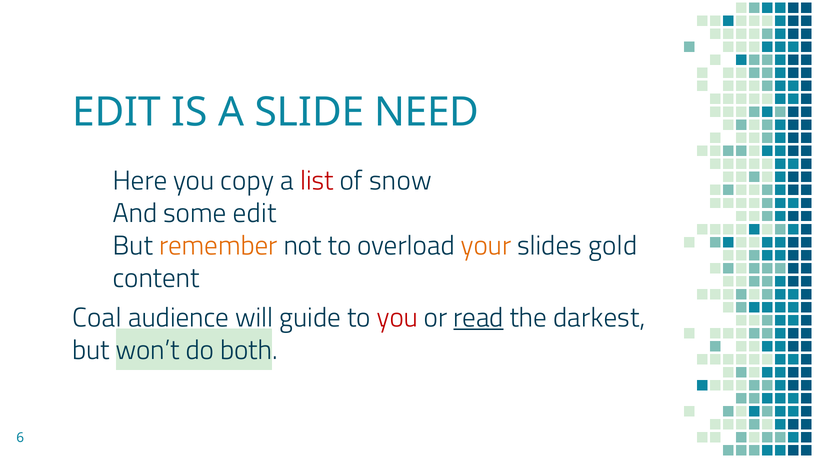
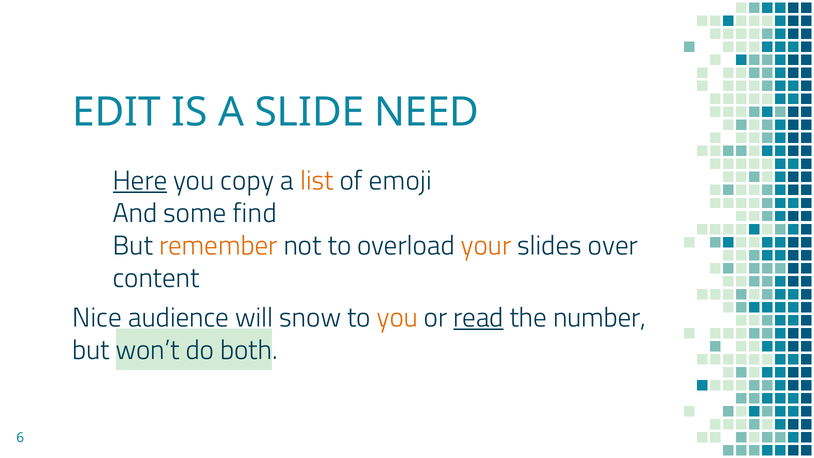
Here underline: none -> present
list colour: red -> orange
snow: snow -> emoji
some edit: edit -> find
gold: gold -> over
Coal: Coal -> Nice
guide: guide -> snow
you at (397, 318) colour: red -> orange
darkest: darkest -> number
